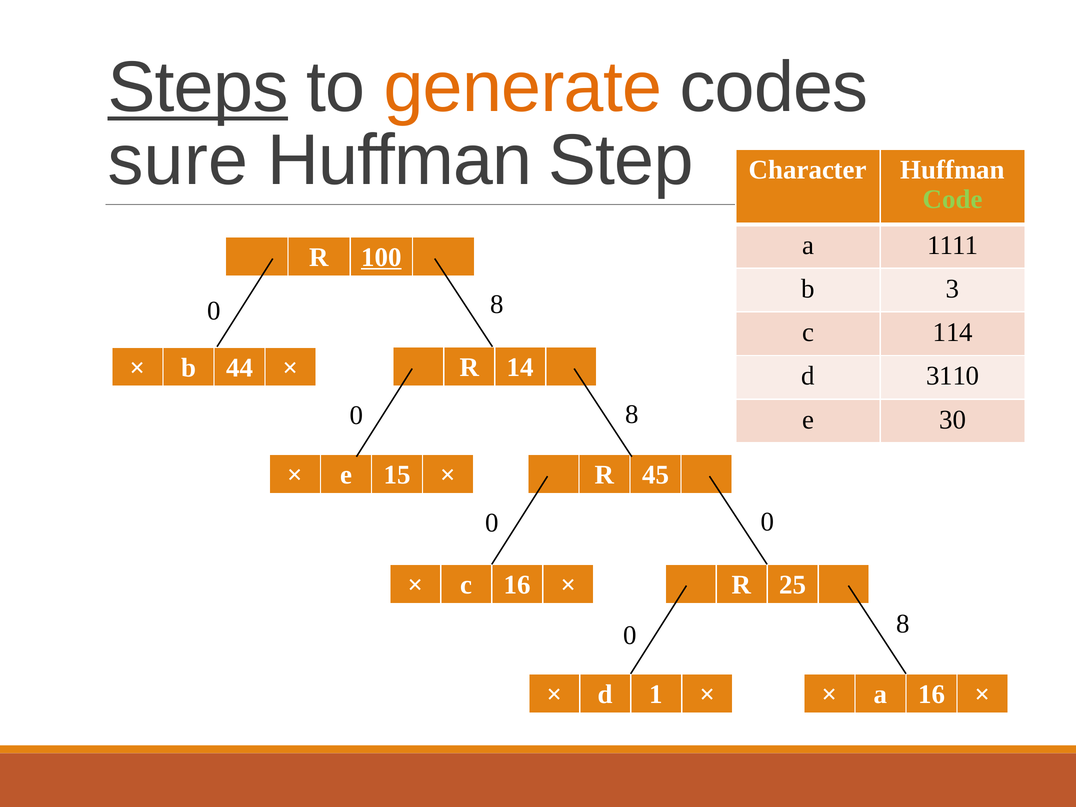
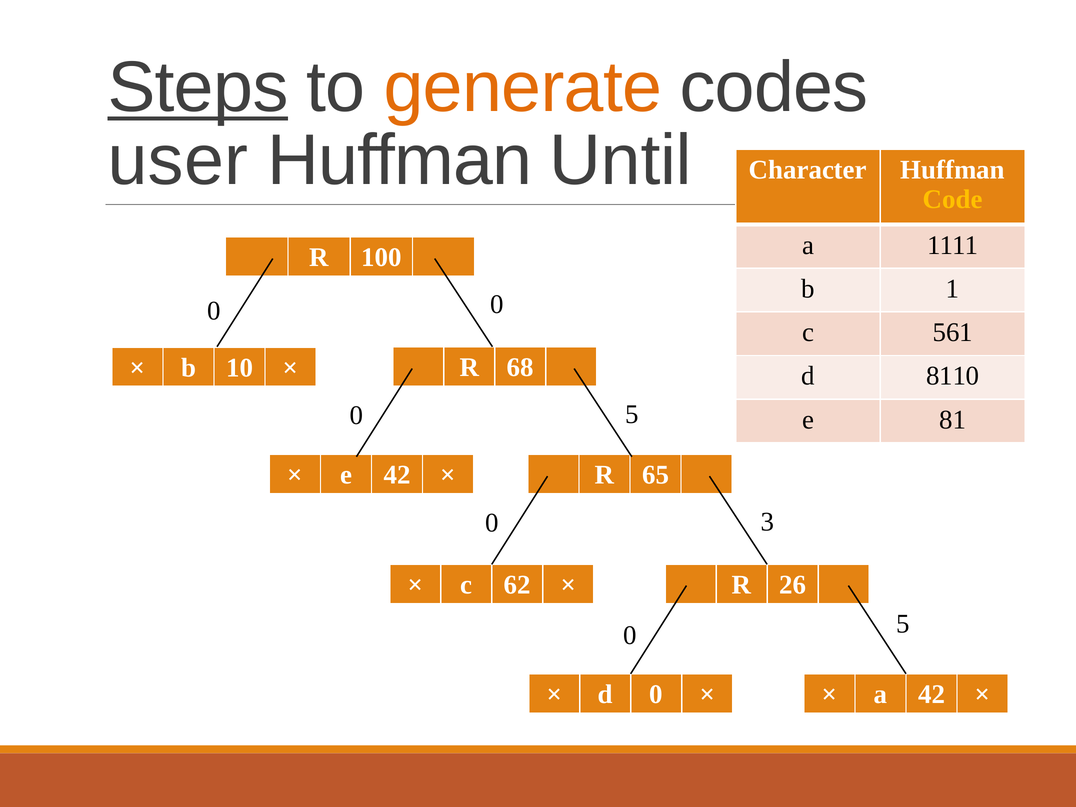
sure: sure -> user
Step: Step -> Until
Code colour: light green -> yellow
100 underline: present -> none
3: 3 -> 1
8 at (497, 304): 8 -> 0
114: 114 -> 561
14: 14 -> 68
44: 44 -> 10
3110: 3110 -> 8110
8 at (632, 414): 8 -> 5
30: 30 -> 81
e 15: 15 -> 42
45: 45 -> 65
0 at (767, 522): 0 -> 3
c 16: 16 -> 62
25: 25 -> 26
8 at (903, 624): 8 -> 5
d 1: 1 -> 0
a 16: 16 -> 42
